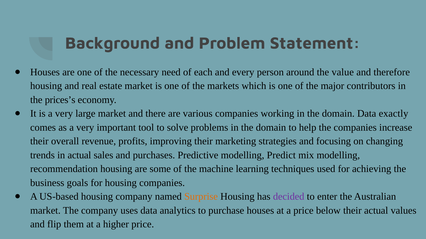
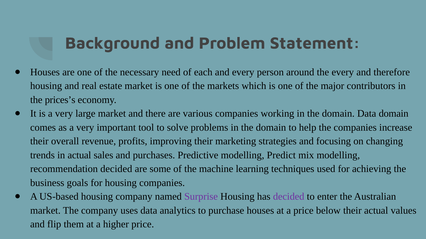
the value: value -> every
Data exactly: exactly -> domain
recommendation housing: housing -> decided
Surprise colour: orange -> purple
